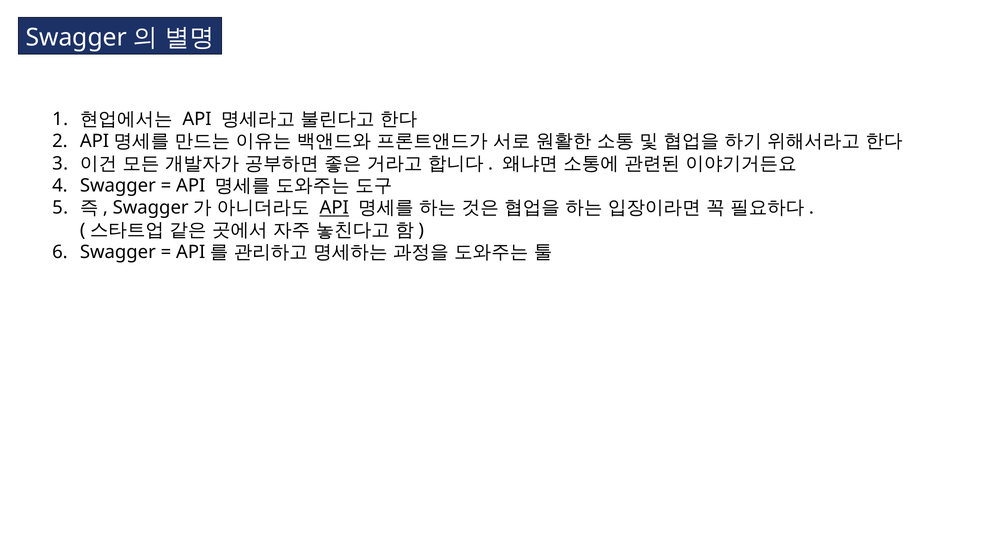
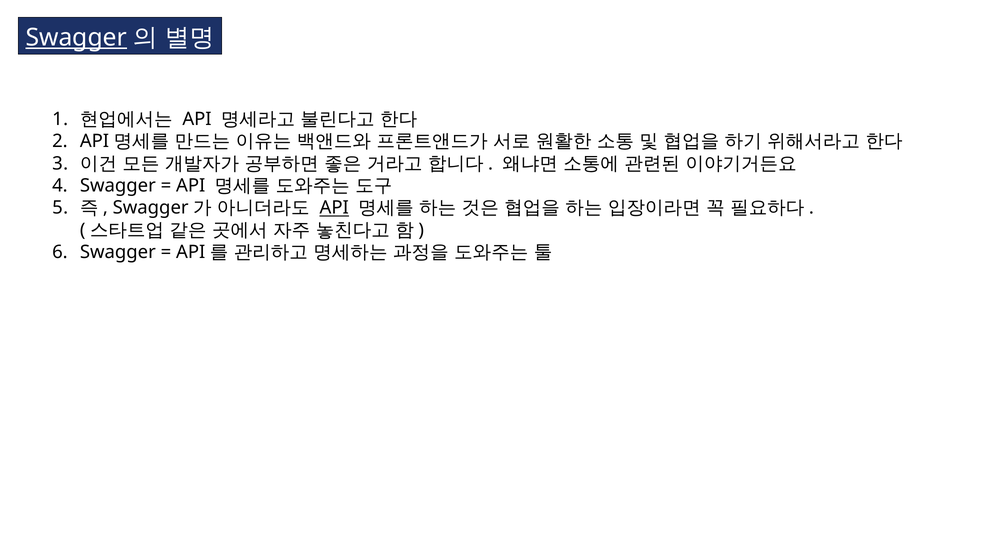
Swagger at (76, 37) underline: none -> present
